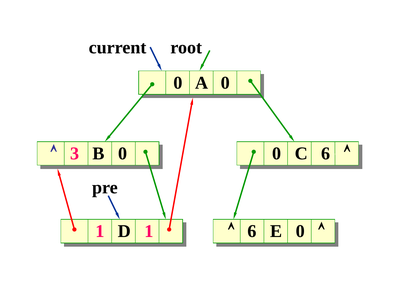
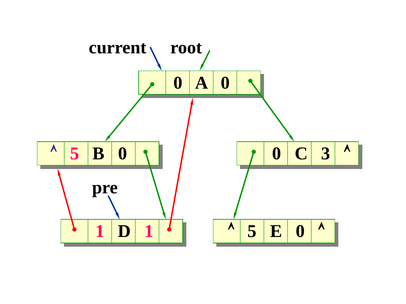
3 at (75, 154): 3 -> 5
C 6: 6 -> 3
6 at (252, 232): 6 -> 5
